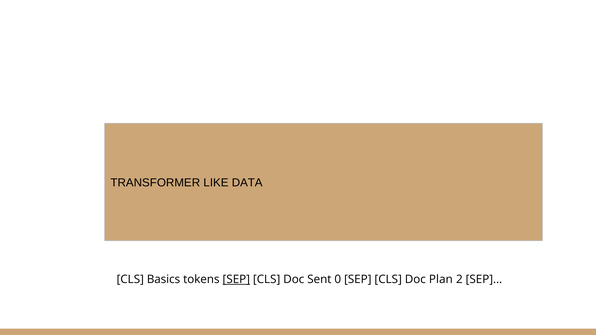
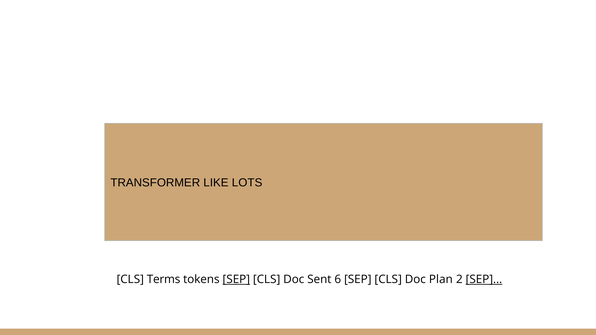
DATA: DATA -> LOTS
Basics: Basics -> Terms
0: 0 -> 6
SEP at (484, 280) underline: none -> present
